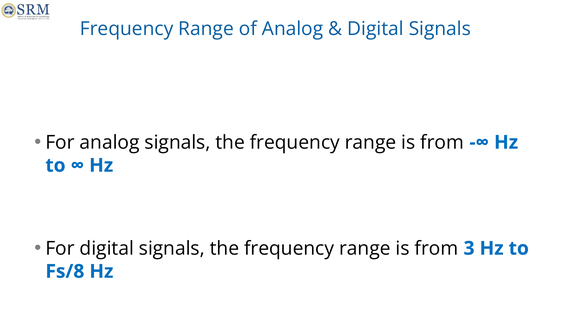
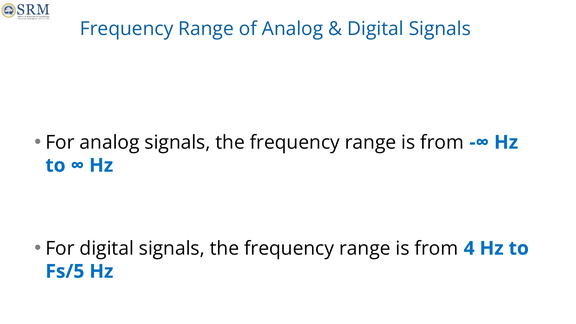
3: 3 -> 4
Fs/8: Fs/8 -> Fs/5
